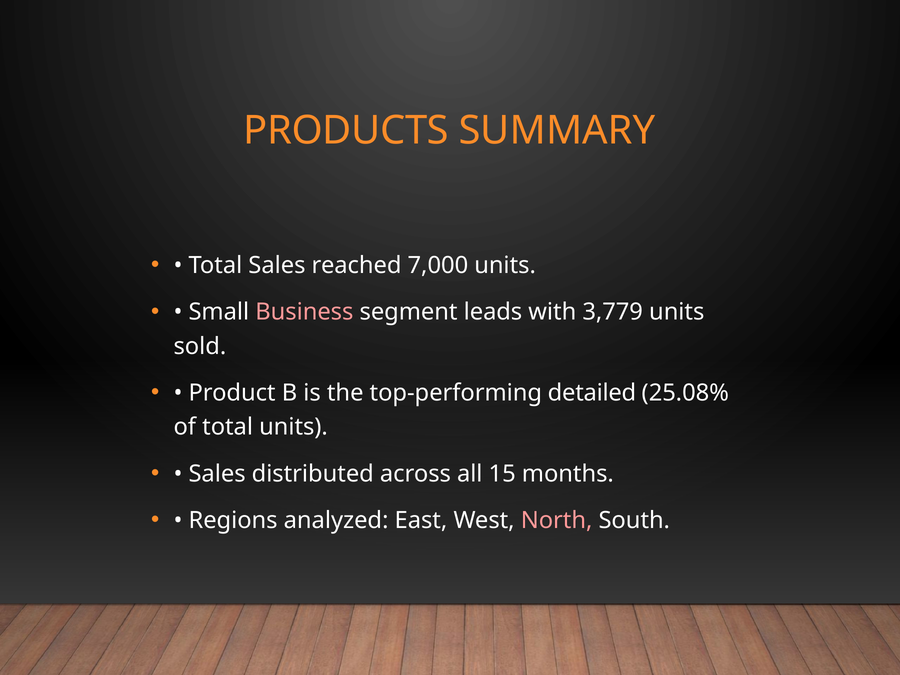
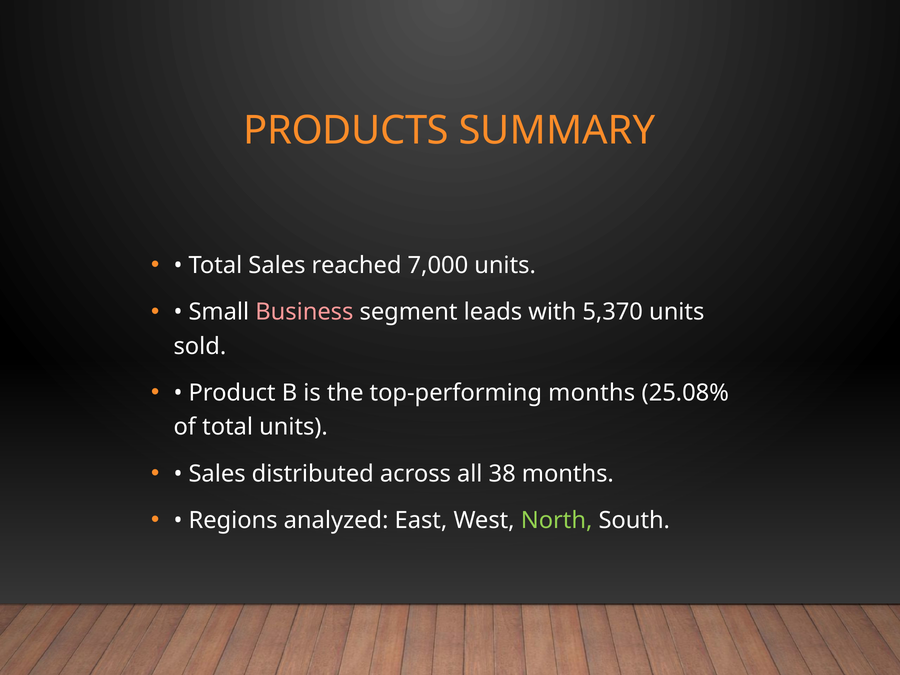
3,779: 3,779 -> 5,370
top-performing detailed: detailed -> months
15: 15 -> 38
North colour: pink -> light green
